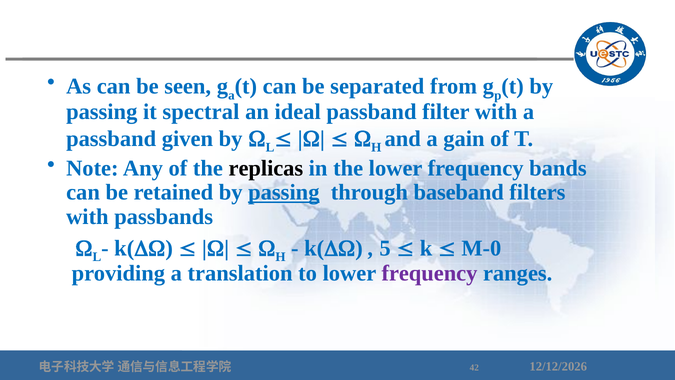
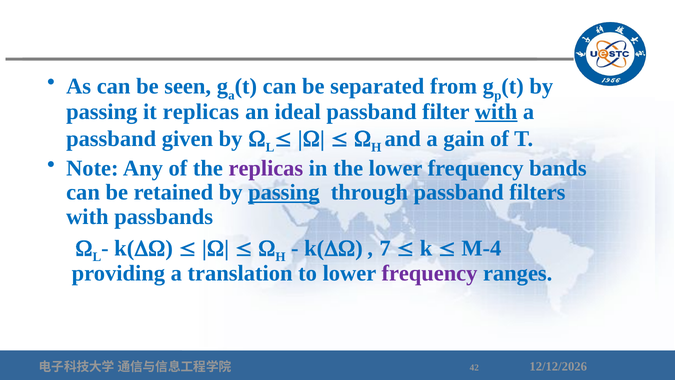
it spectral: spectral -> replicas
with at (496, 111) underline: none -> present
replicas at (266, 168) colour: black -> purple
through baseband: baseband -> passband
5: 5 -> 7
M-0: M-0 -> M-4
